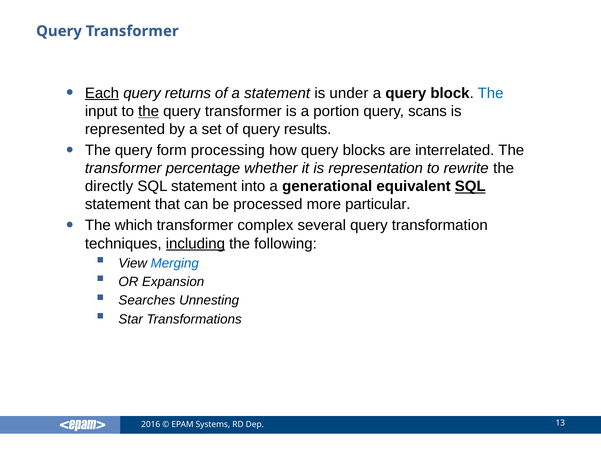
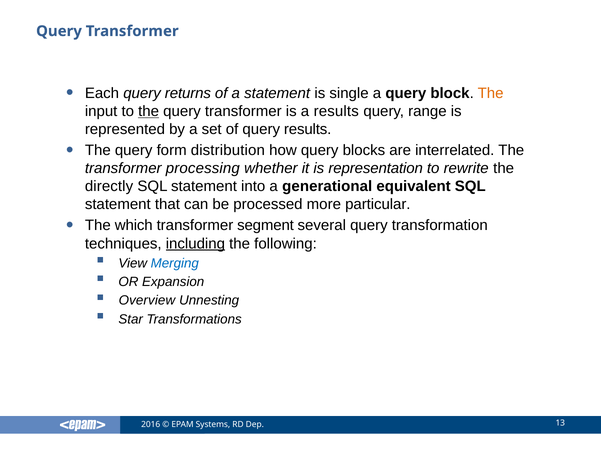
Each underline: present -> none
under: under -> single
The at (491, 93) colour: blue -> orange
a portion: portion -> results
scans: scans -> range
processing: processing -> distribution
percentage: percentage -> processing
SQL at (470, 186) underline: present -> none
complex: complex -> segment
Searches: Searches -> Overview
